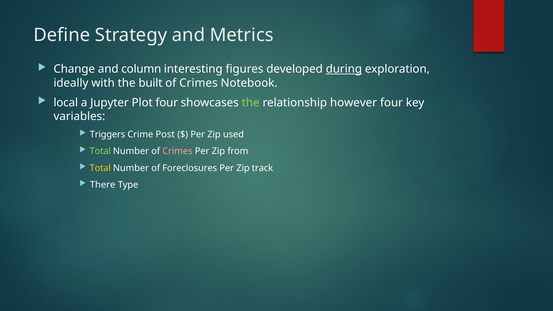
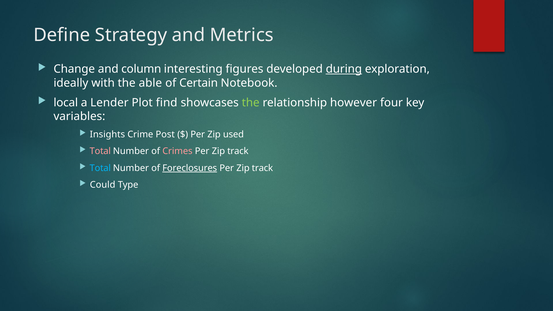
built: built -> able
Crimes at (198, 83): Crimes -> Certain
Jupyter: Jupyter -> Lender
Plot four: four -> find
Triggers: Triggers -> Insights
Total at (100, 151) colour: light green -> pink
from at (238, 151): from -> track
Total at (100, 168) colour: yellow -> light blue
Foreclosures underline: none -> present
There: There -> Could
